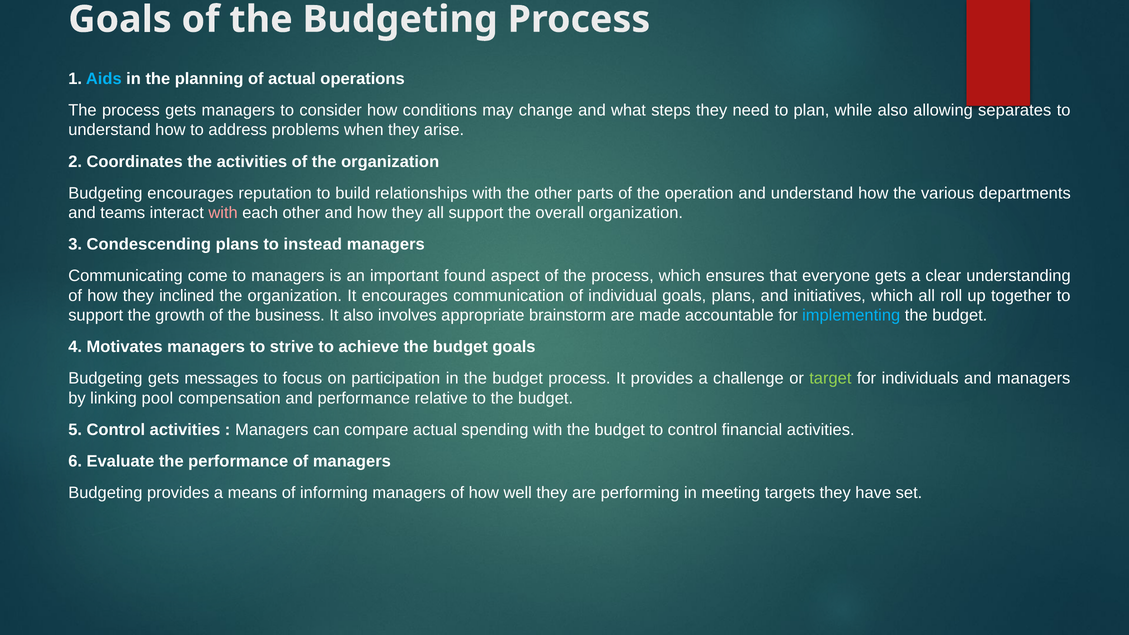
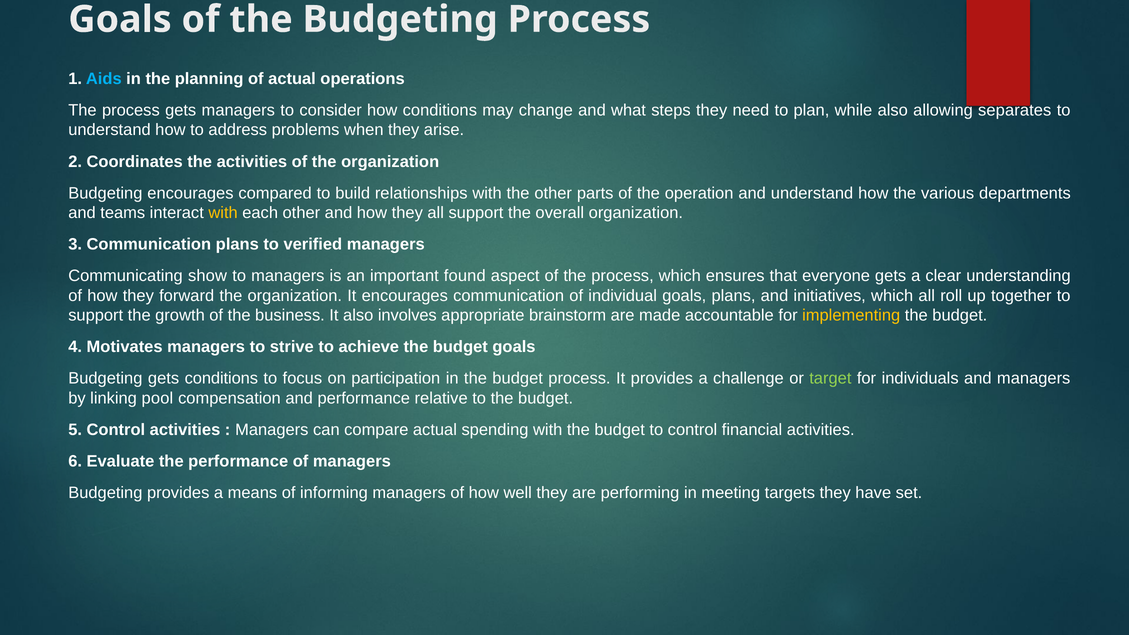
reputation: reputation -> compared
with at (223, 213) colour: pink -> yellow
3 Condescending: Condescending -> Communication
instead: instead -> verified
come: come -> show
inclined: inclined -> forward
implementing colour: light blue -> yellow
gets messages: messages -> conditions
